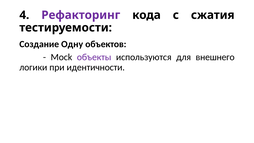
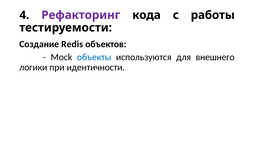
сжатия: сжатия -> работы
Одну: Одну -> Redis
объекты colour: purple -> blue
